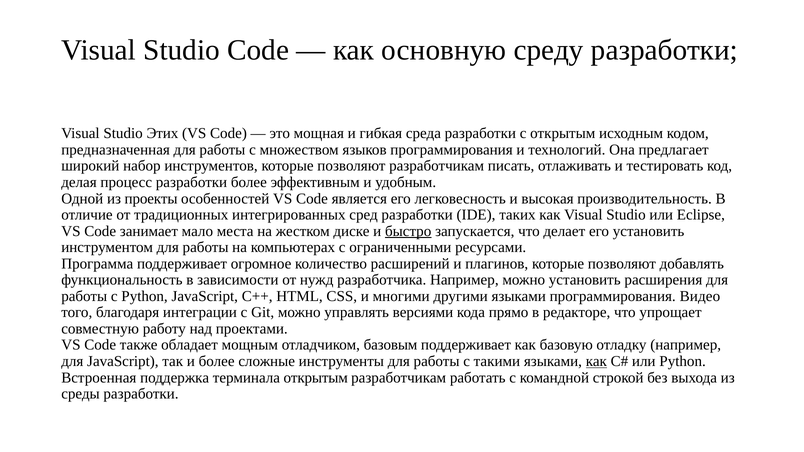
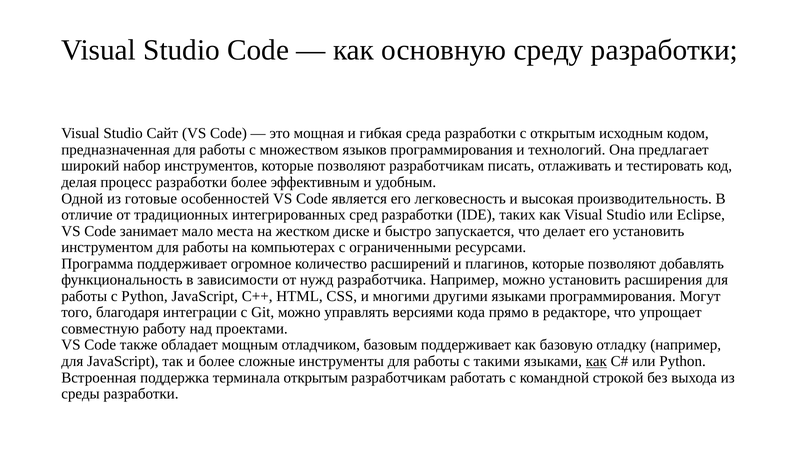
Этих: Этих -> Сайт
проекты: проекты -> готовые
быстро underline: present -> none
Видео: Видео -> Могут
